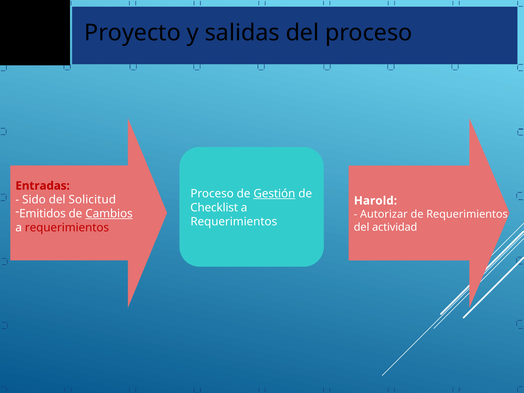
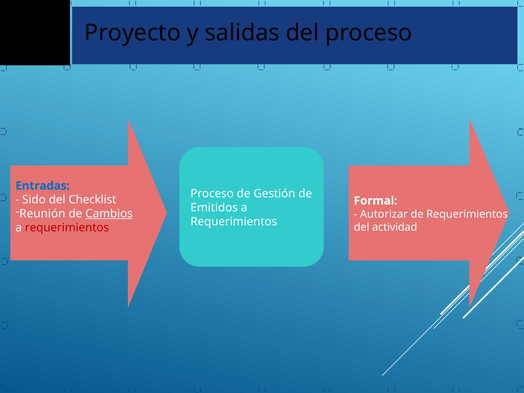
Entradas colour: red -> blue
Gestión underline: present -> none
Solicitud: Solicitud -> Checklist
Harold: Harold -> Formal
Checklist: Checklist -> Emitidos
Emitidos: Emitidos -> Reunión
